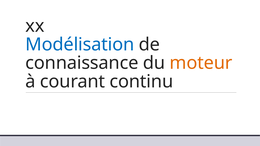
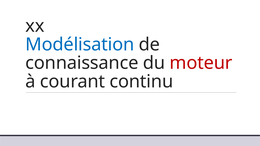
moteur colour: orange -> red
